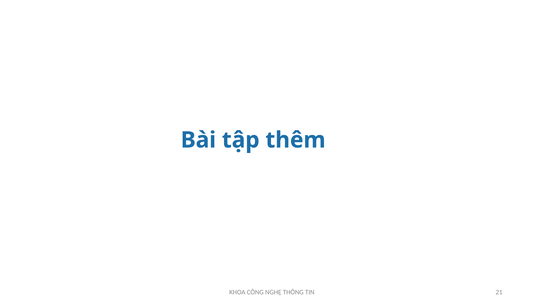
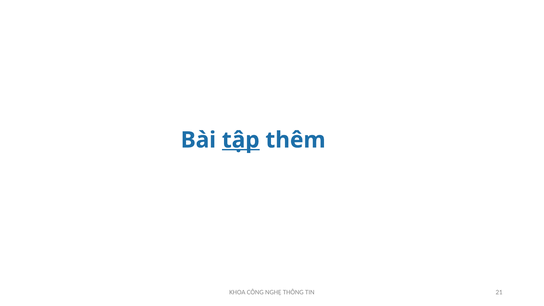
tập underline: none -> present
